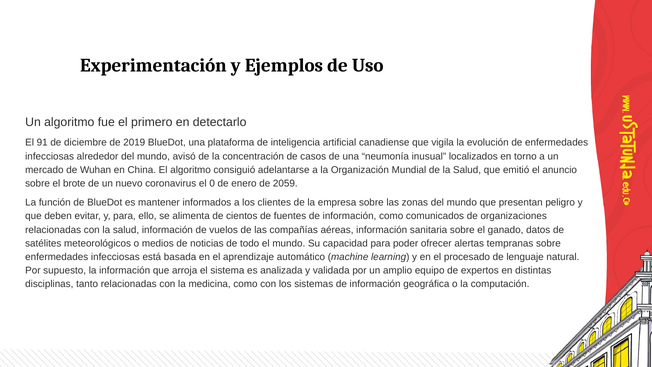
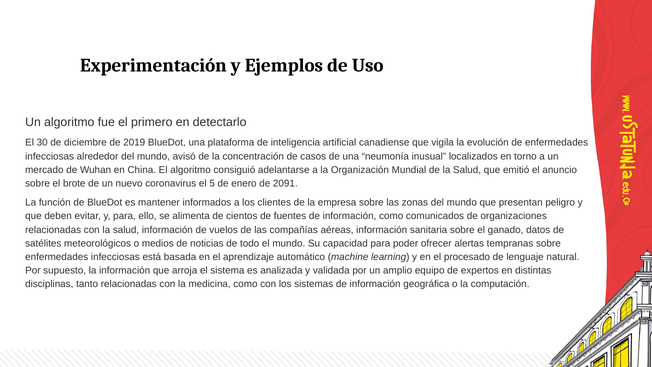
91: 91 -> 30
0: 0 -> 5
2059: 2059 -> 2091
